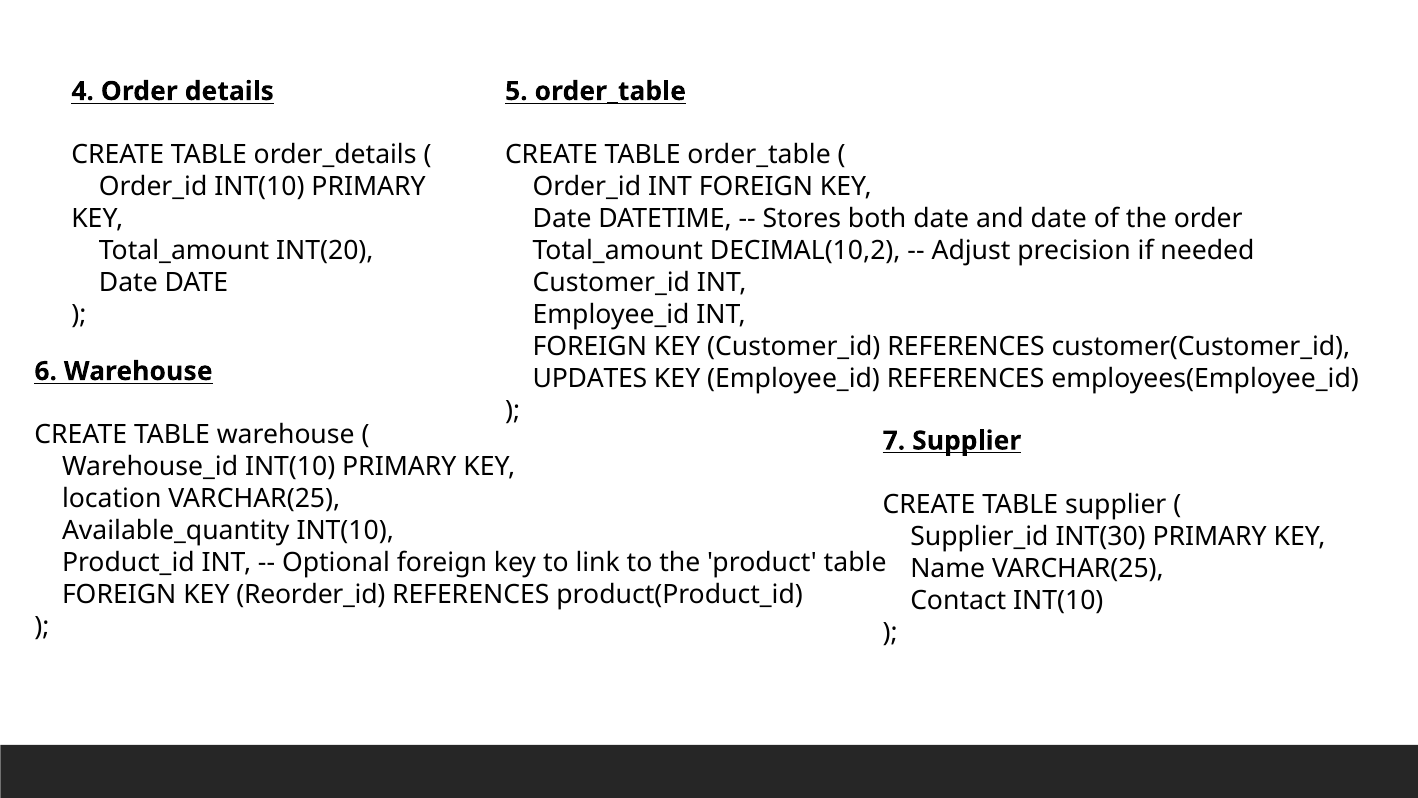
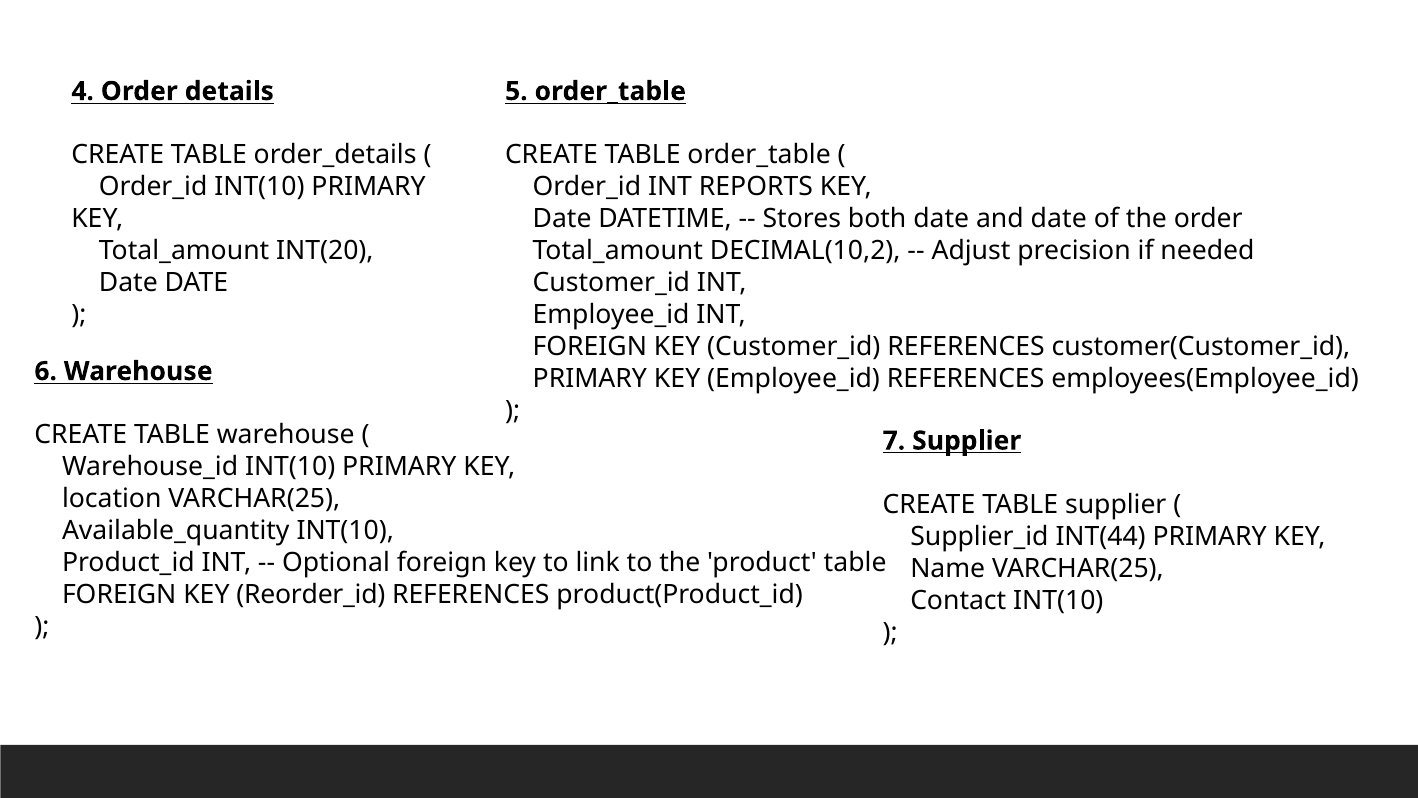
Order_id INT FOREIGN: FOREIGN -> REPORTS
UPDATES at (590, 378): UPDATES -> PRIMARY
INT(30: INT(30 -> INT(44
